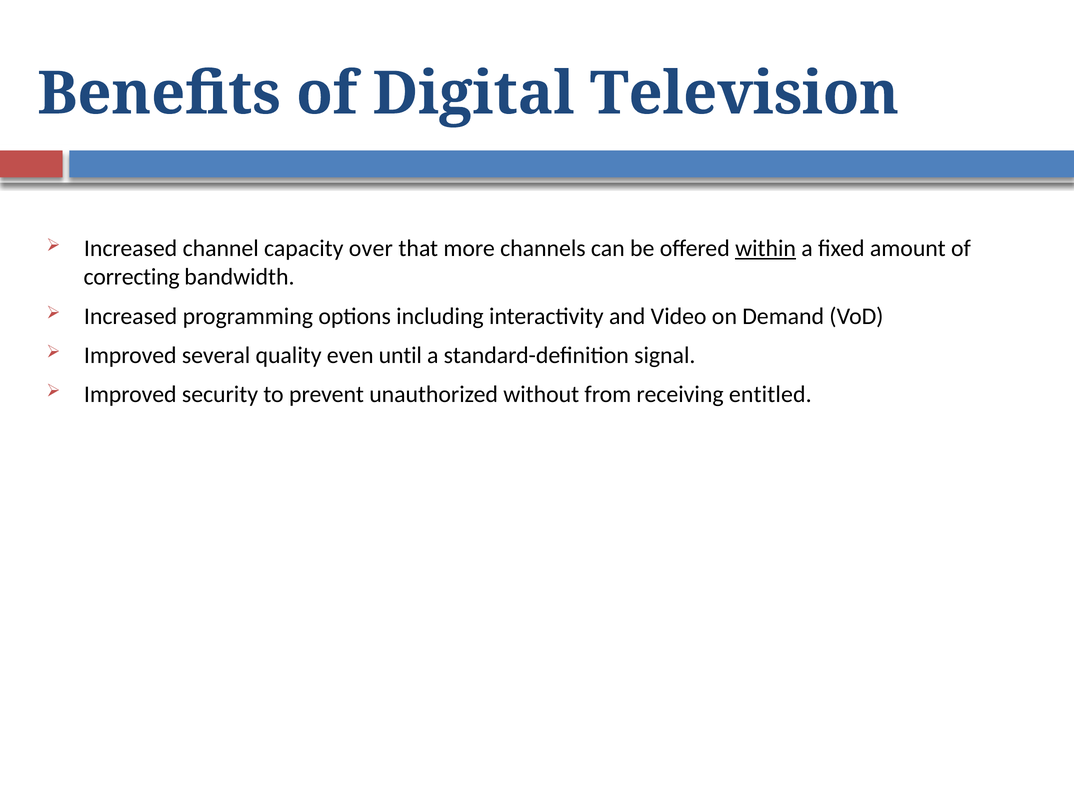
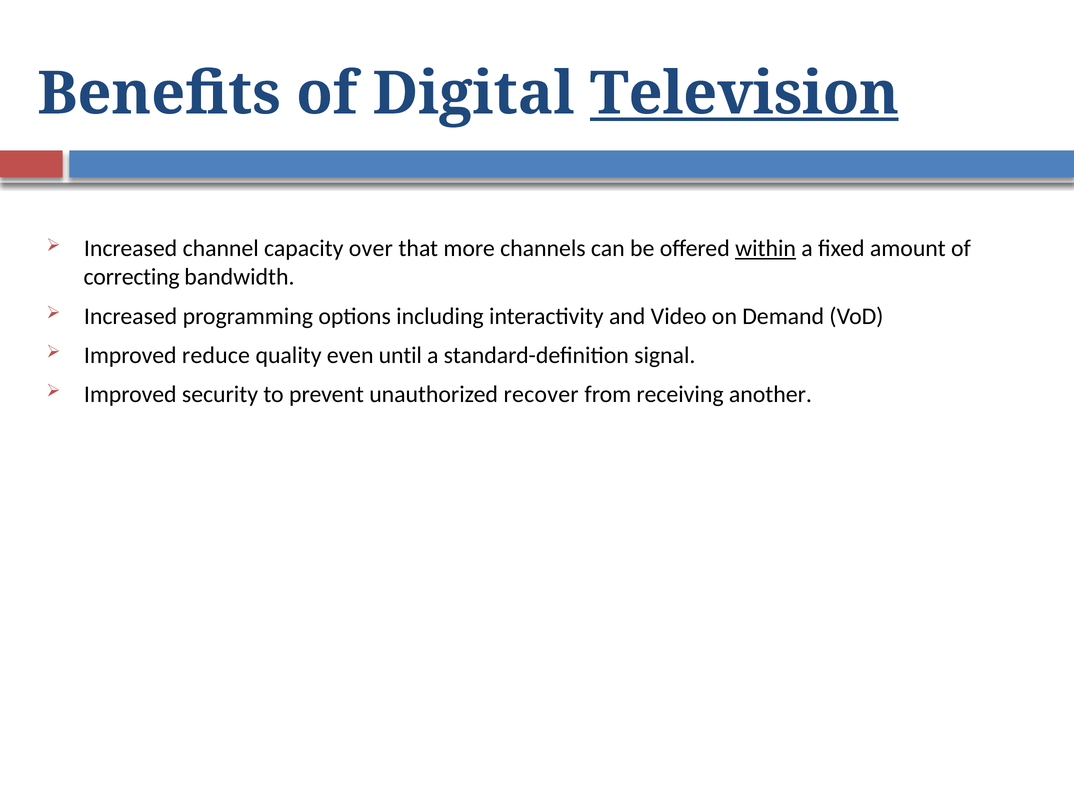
Television underline: none -> present
several: several -> reduce
without: without -> recover
entitled: entitled -> another
